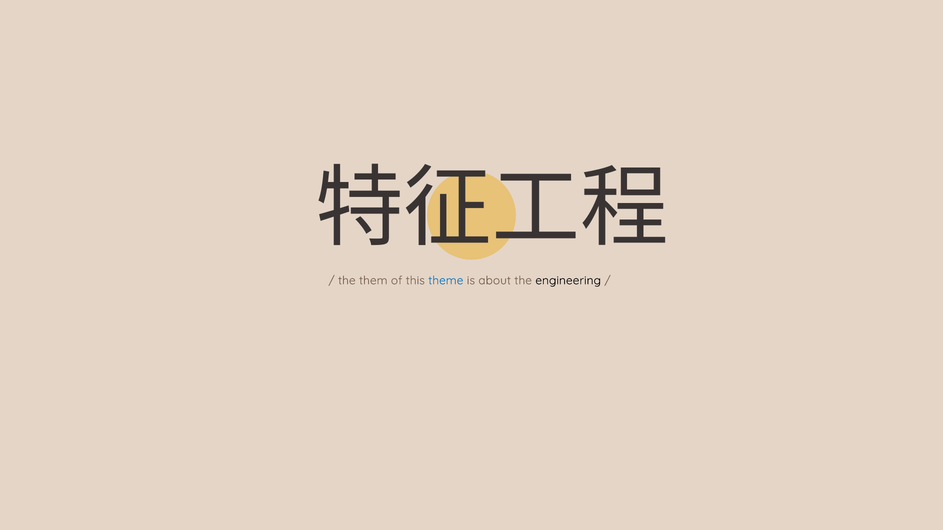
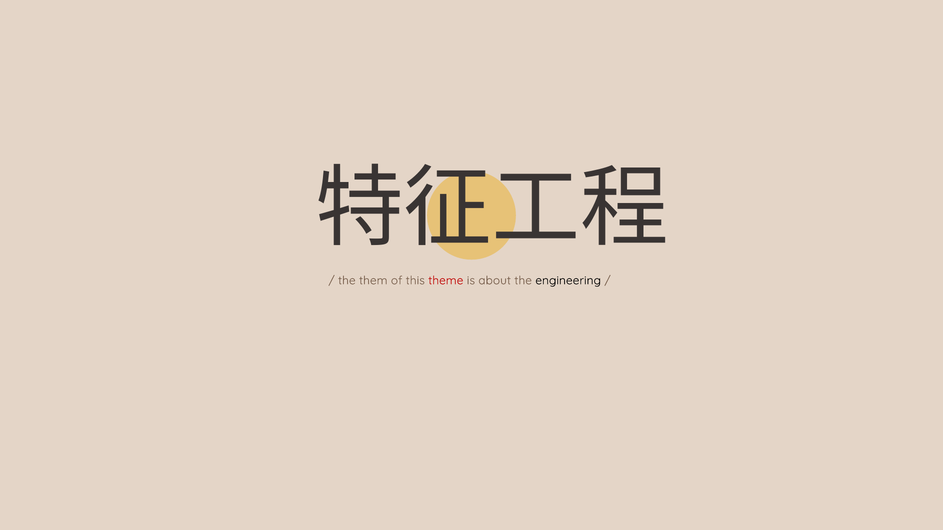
theme colour: blue -> red
